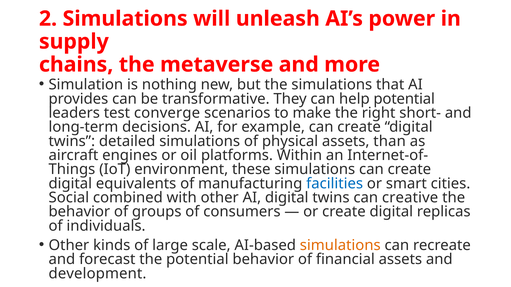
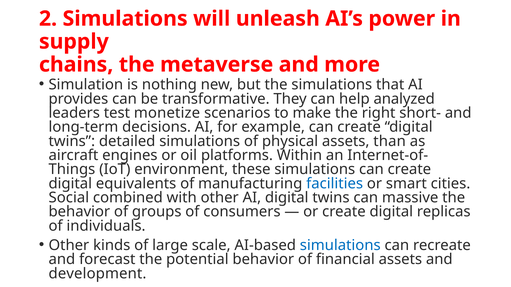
help potential: potential -> analyzed
converge: converge -> monetize
creative: creative -> massive
simulations at (340, 246) colour: orange -> blue
